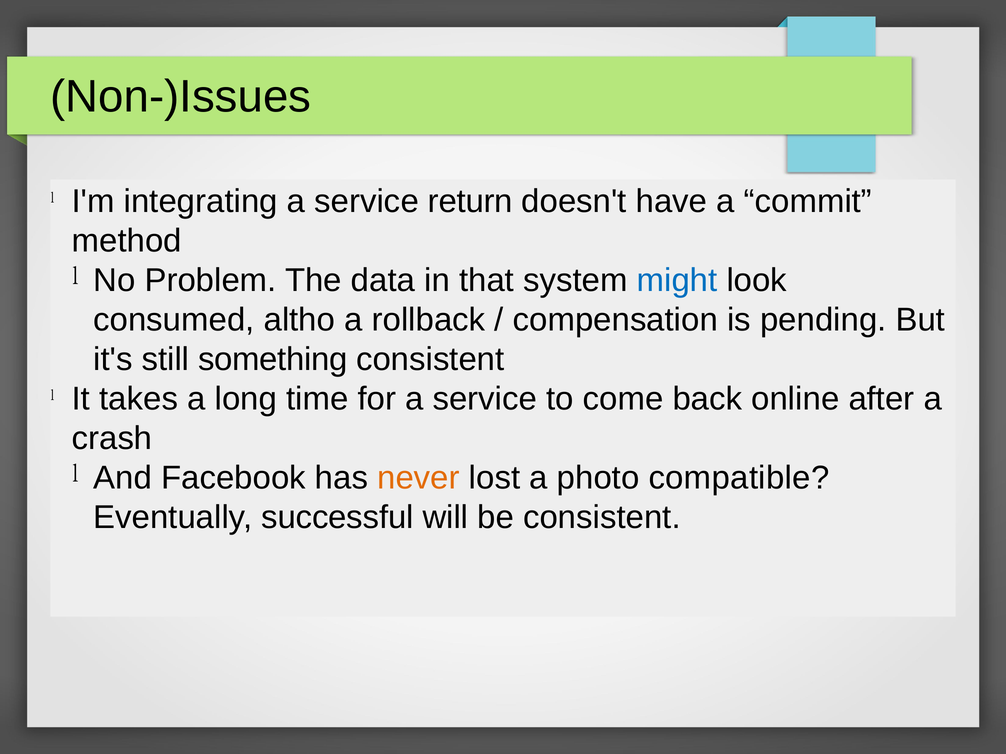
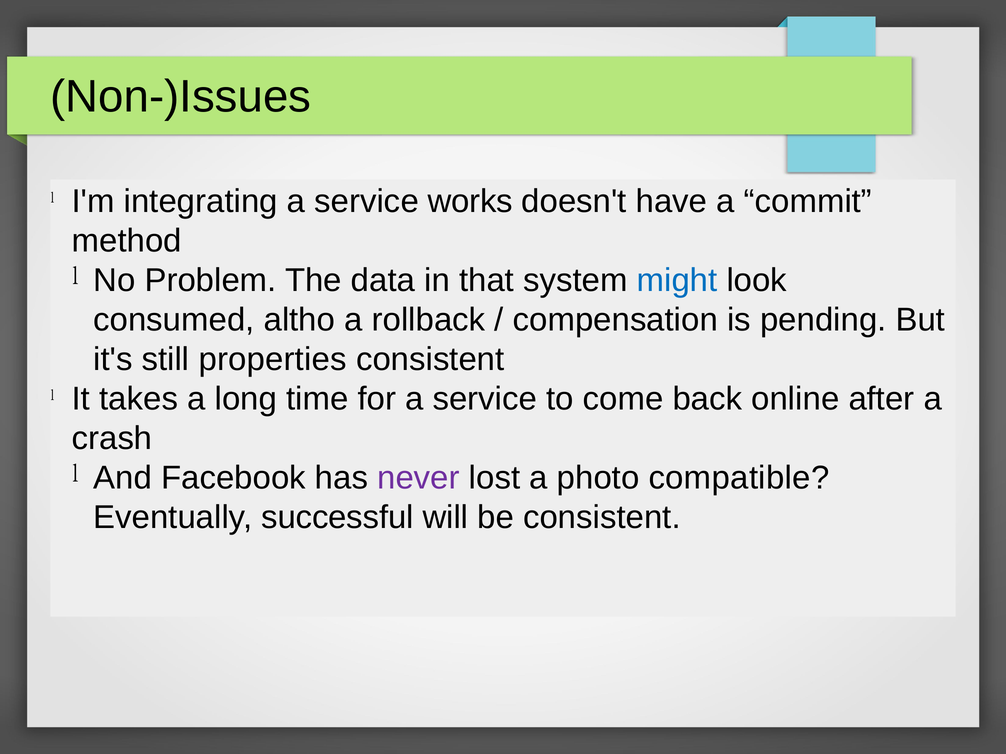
return: return -> works
something: something -> properties
never colour: orange -> purple
